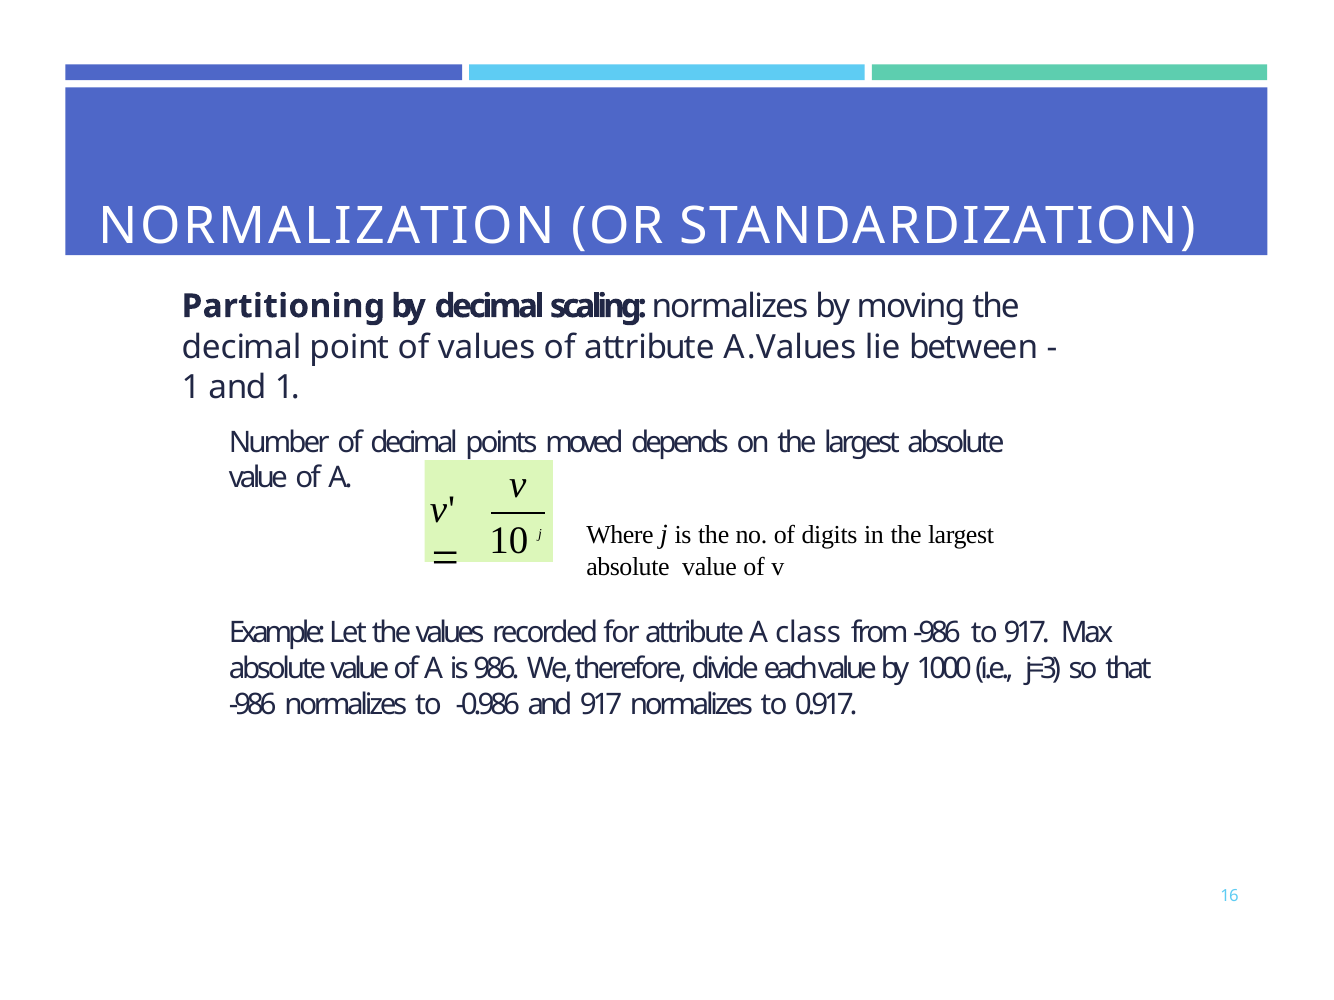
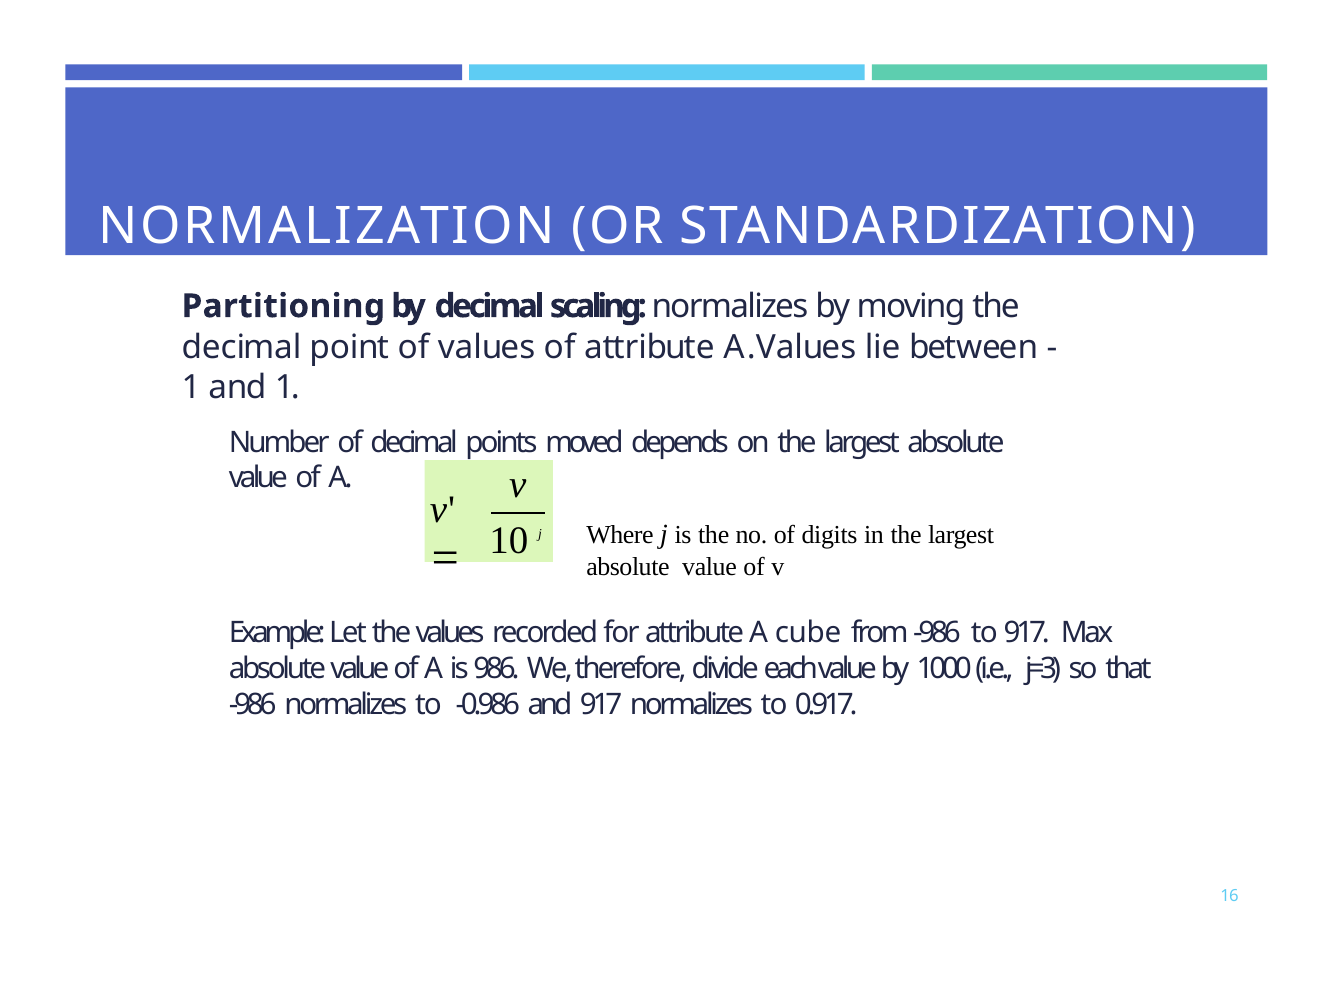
class: class -> cube
